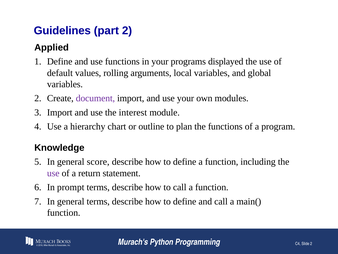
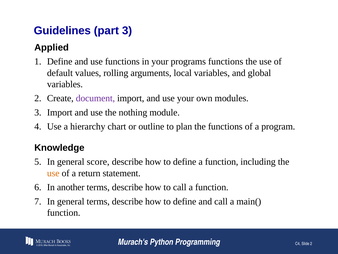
part 2: 2 -> 3
programs displayed: displayed -> functions
interest: interest -> nothing
use at (53, 173) colour: purple -> orange
prompt: prompt -> another
